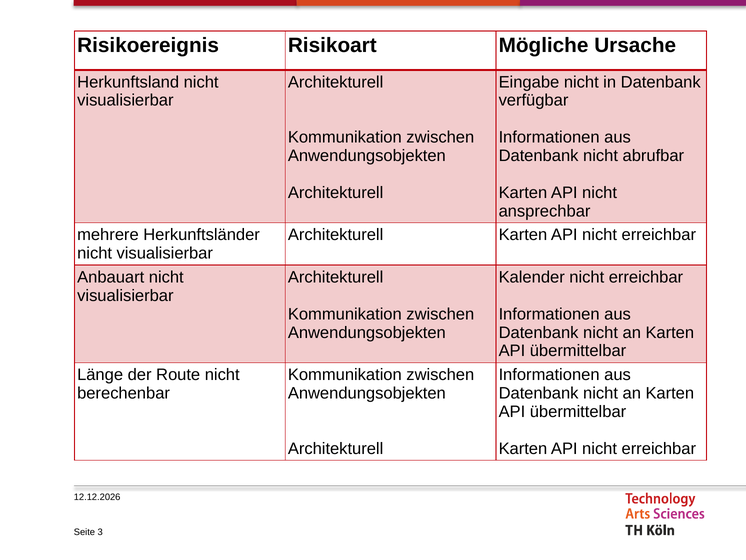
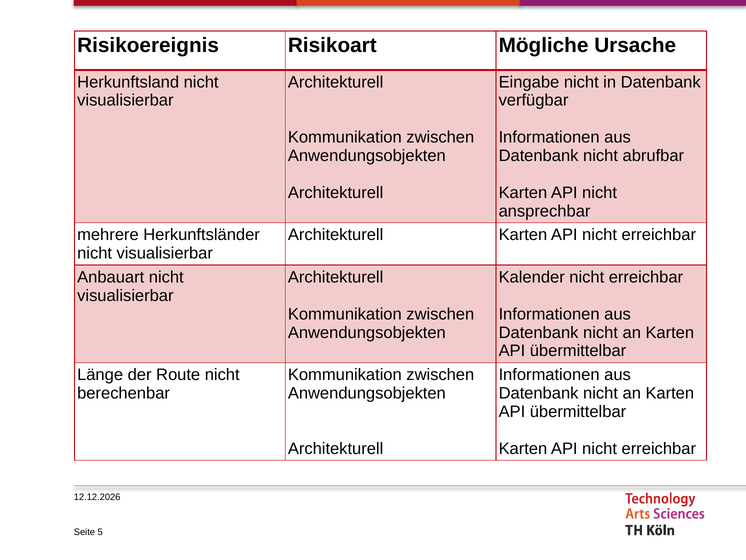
3: 3 -> 5
